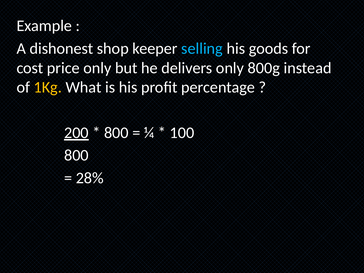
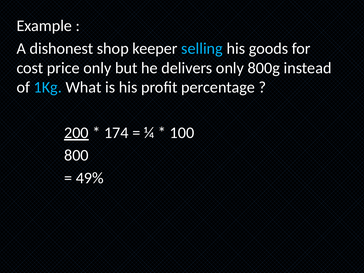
1Kg colour: yellow -> light blue
800 at (116, 133): 800 -> 174
28%: 28% -> 49%
